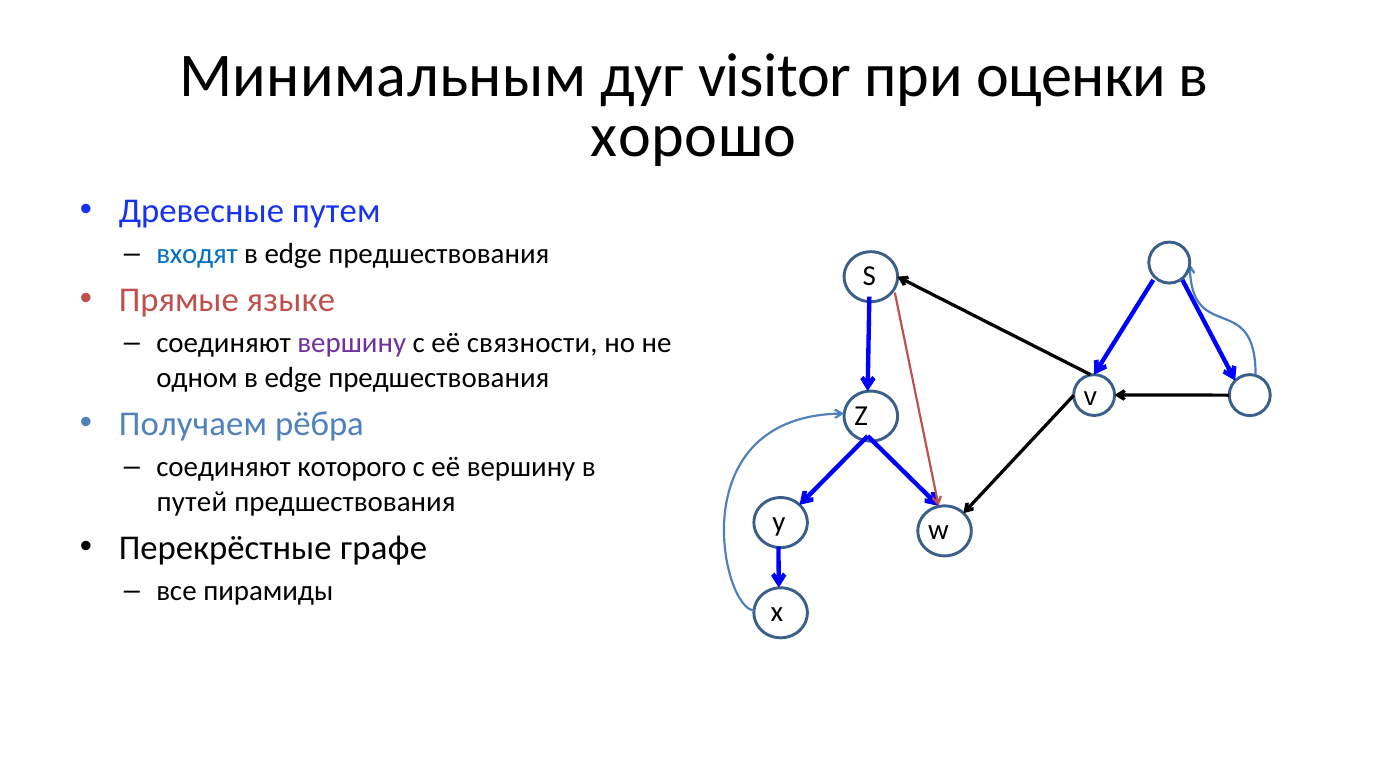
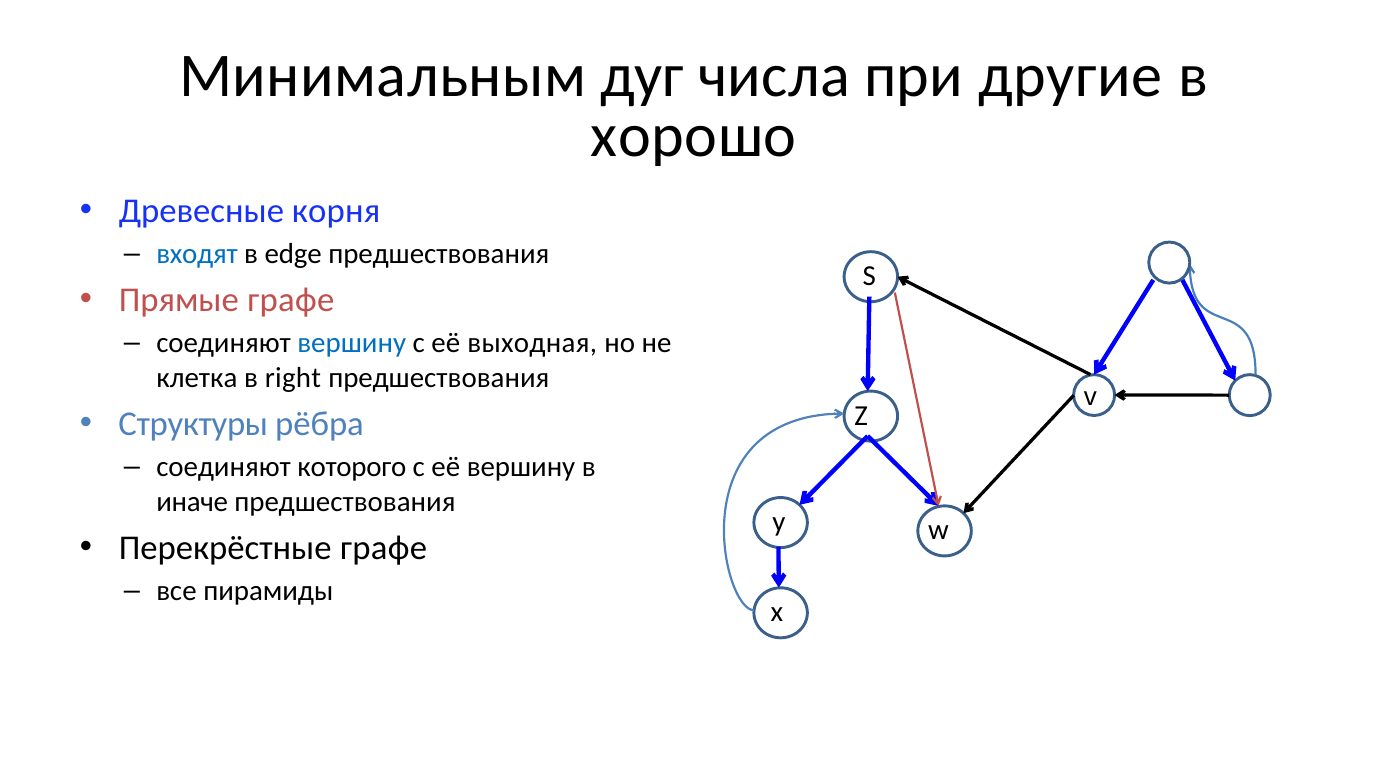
visitor: visitor -> числа
оценки: оценки -> другие
путем: путем -> корня
Прямые языке: языке -> графе
вершину at (352, 343) colour: purple -> blue
связности: связности -> выходная
одном: одном -> клетка
edge at (293, 378): edge -> right
Получаем: Получаем -> Структуры
путей: путей -> иначе
